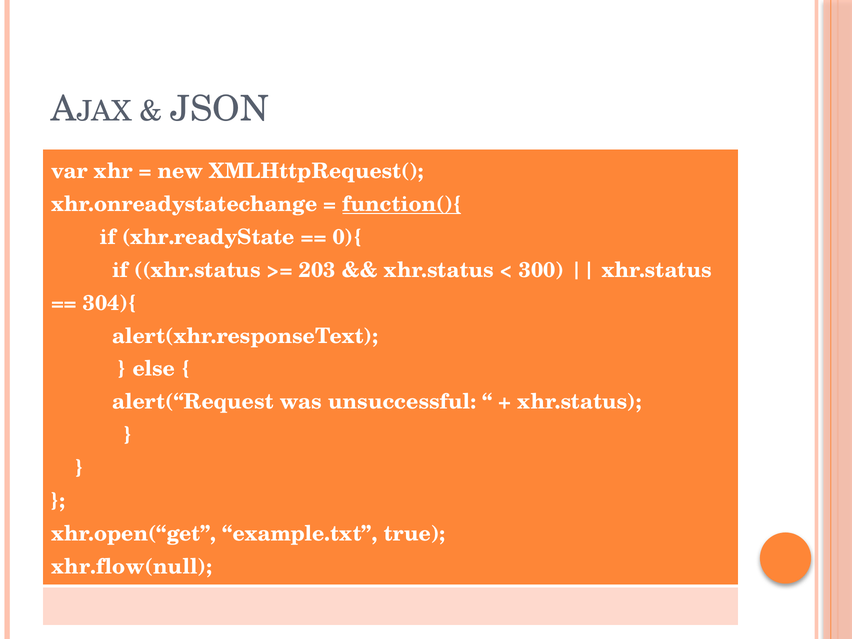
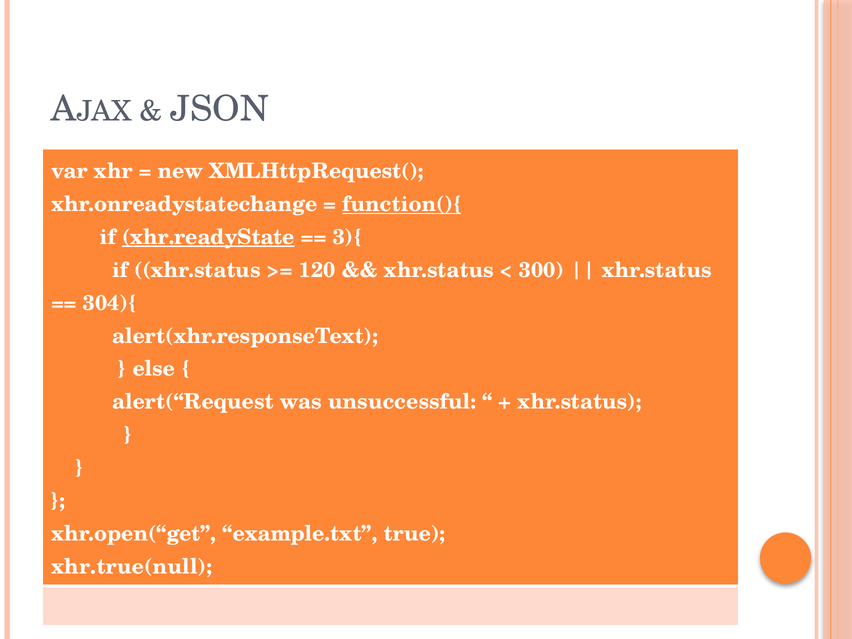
xhr.readyState underline: none -> present
0){: 0){ -> 3){
203: 203 -> 120
xhr.flow(null: xhr.flow(null -> xhr.true(null
